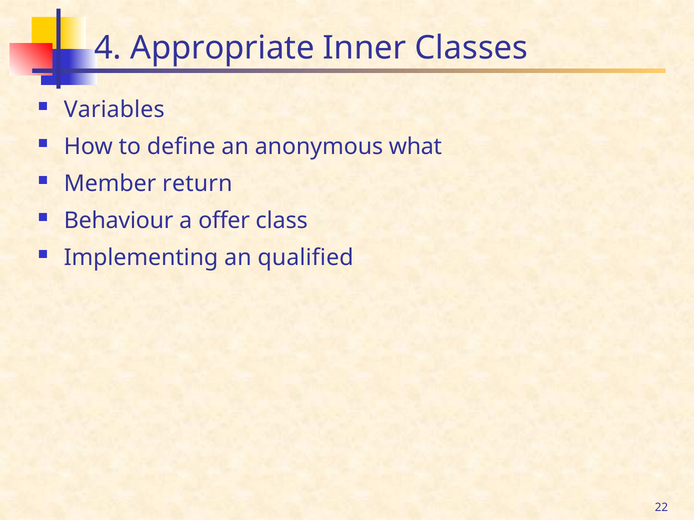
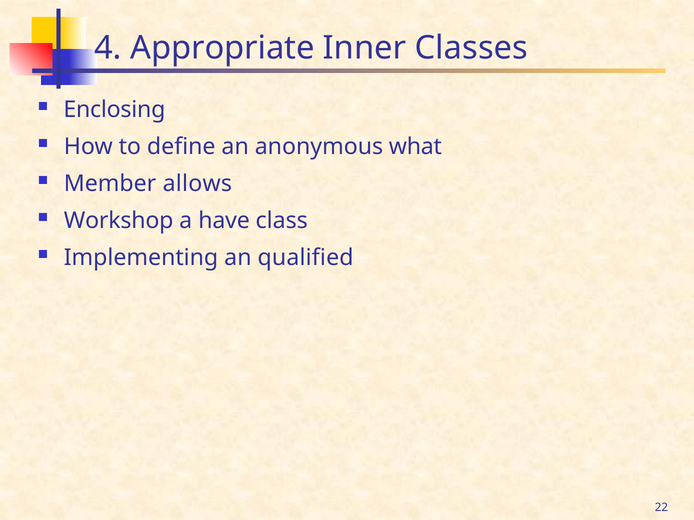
Variables: Variables -> Enclosing
return: return -> allows
Behaviour: Behaviour -> Workshop
offer: offer -> have
